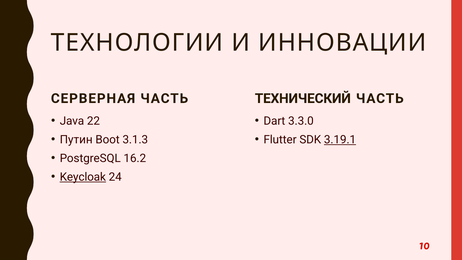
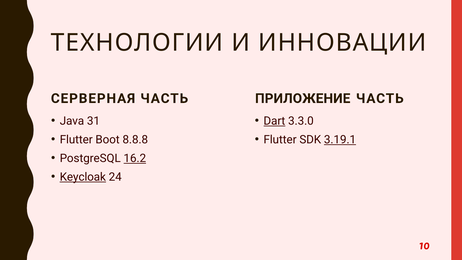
ТЕХНИЧЕСКИЙ: ТЕХНИЧЕСКИЙ -> ПРИЛОЖЕНИЕ
22: 22 -> 31
Dart underline: none -> present
Путин at (76, 140): Путин -> Flutter
3.1.3: 3.1.3 -> 8.8.8
16.2 underline: none -> present
